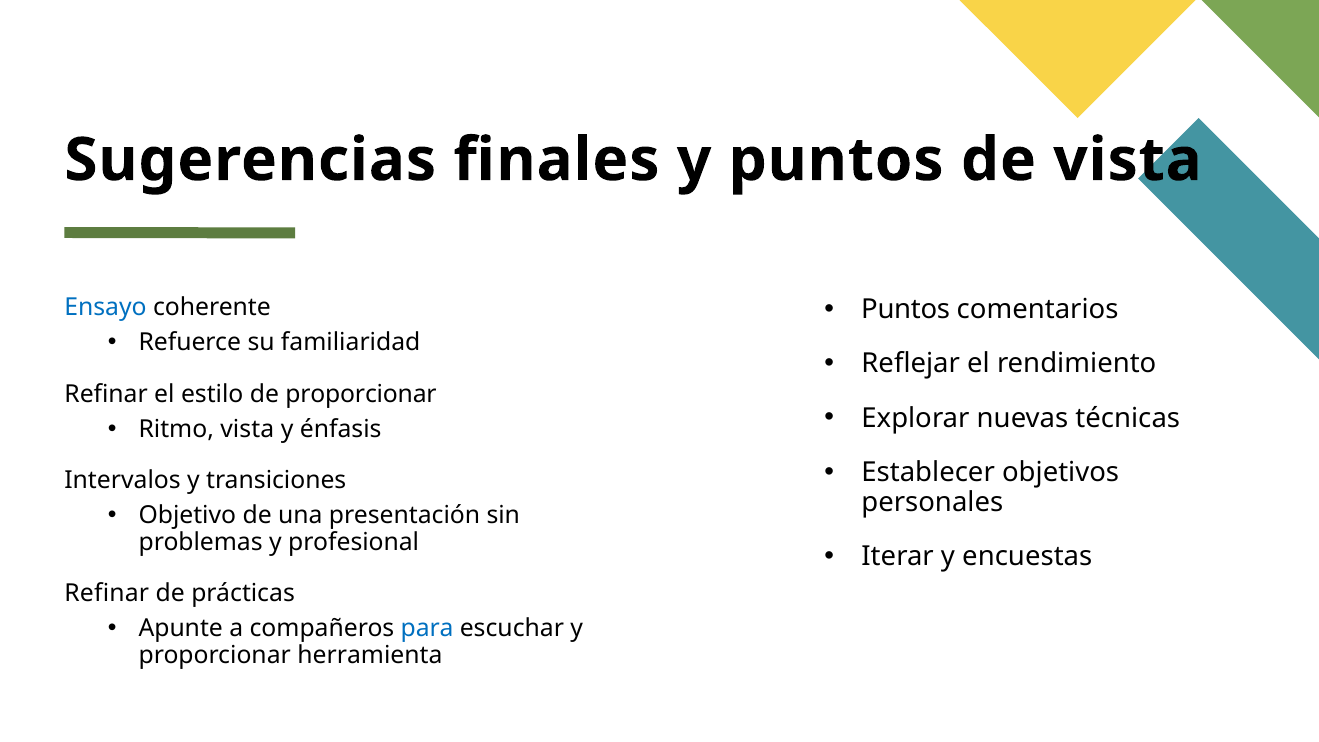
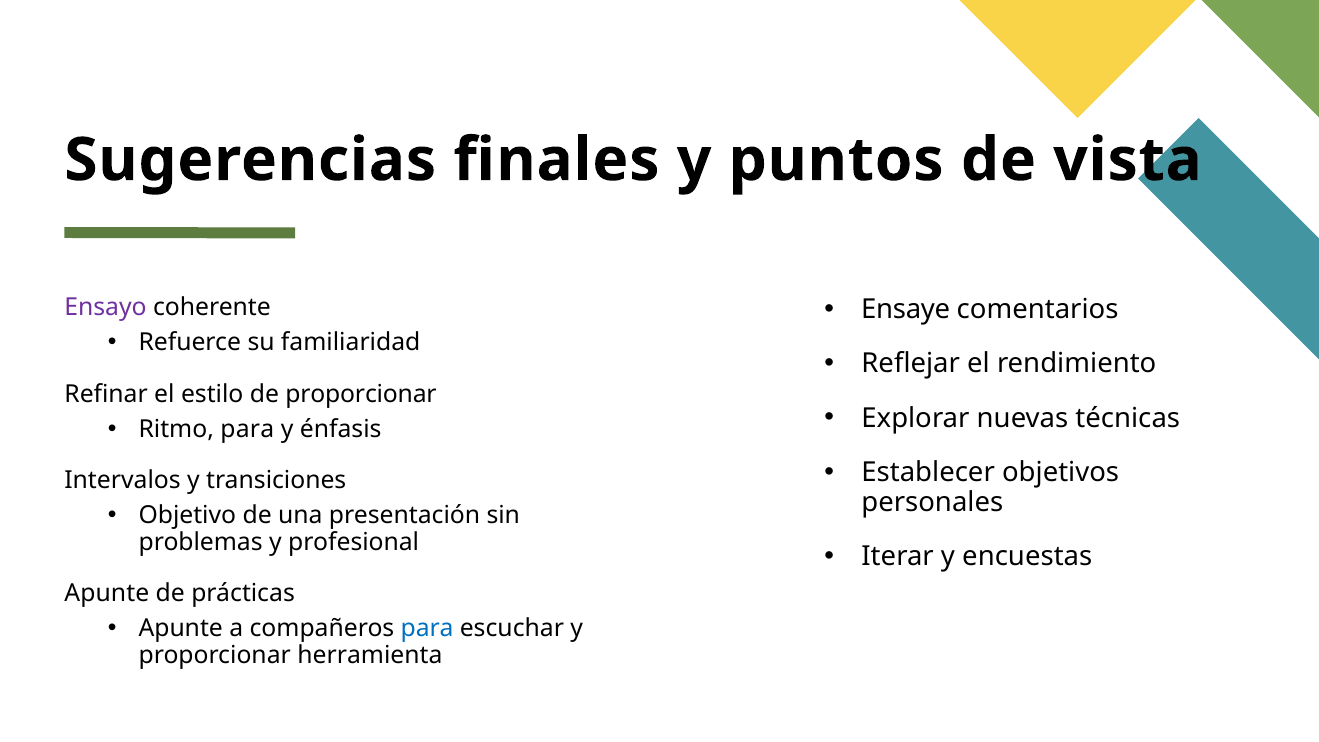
Puntos at (906, 309): Puntos -> Ensaye
Ensayo colour: blue -> purple
Ritmo vista: vista -> para
Refinar at (107, 594): Refinar -> Apunte
